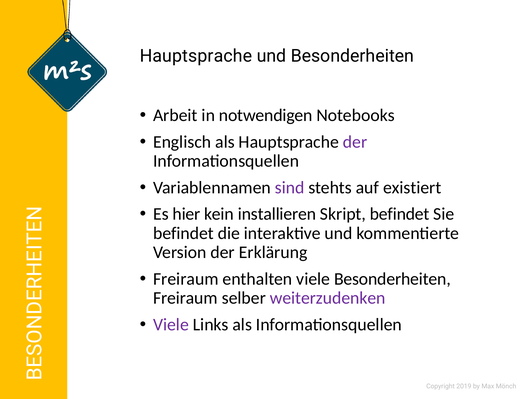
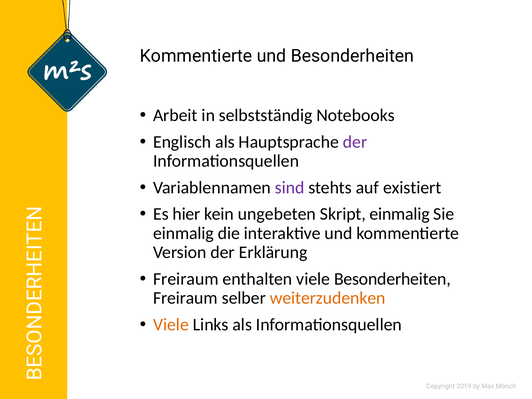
Hauptsprache at (196, 56): Hauptsprache -> Kommentierte
notwendigen: notwendigen -> selbstständig
installieren: installieren -> ungebeten
Skript befindet: befindet -> einmalig
befindet at (183, 233): befindet -> einmalig
weiterzudenken colour: purple -> orange
Viele at (171, 325) colour: purple -> orange
